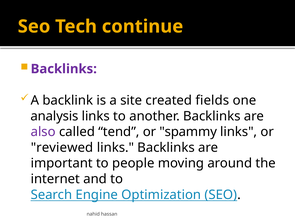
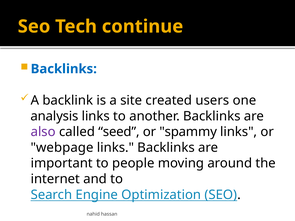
Backlinks at (64, 69) colour: purple -> blue
fields: fields -> users
tend: tend -> seed
reviewed: reviewed -> webpage
